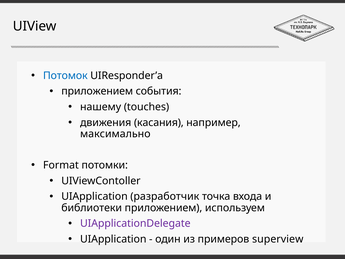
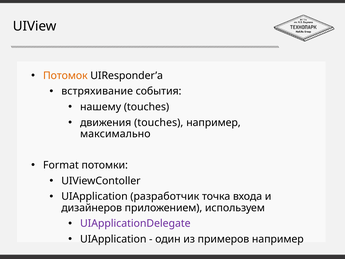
Потомок colour: blue -> orange
приложением at (97, 91): приложением -> встряхивание
движения касания: касания -> touches
библиотеки: библиотеки -> дизайнеров
примеров superview: superview -> например
